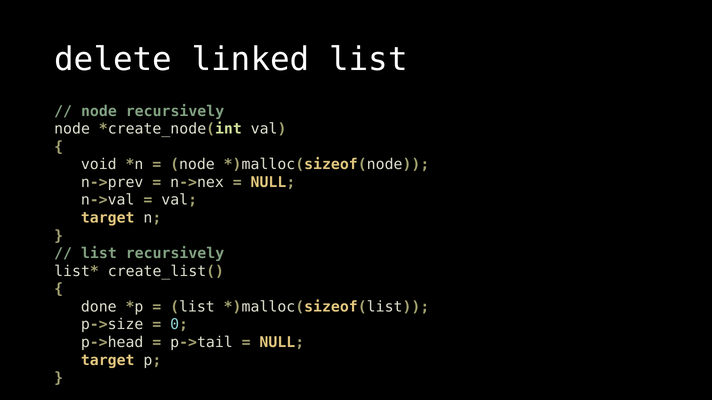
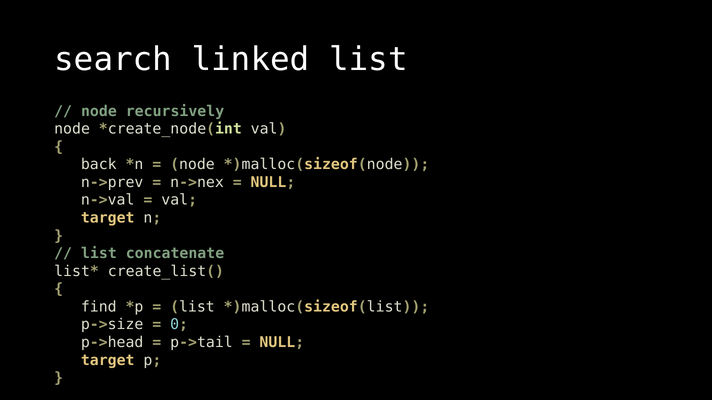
delete: delete -> search
void: void -> back
list recursively: recursively -> concatenate
done: done -> find
